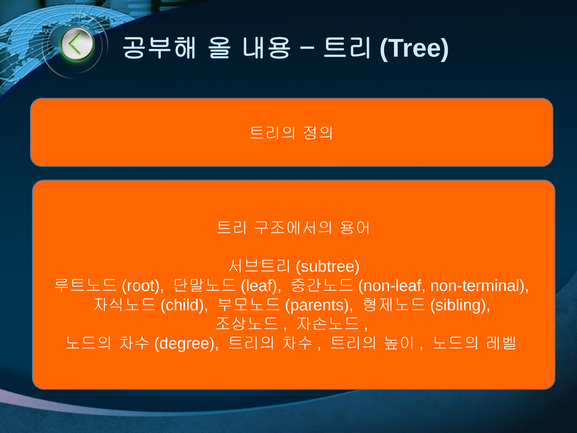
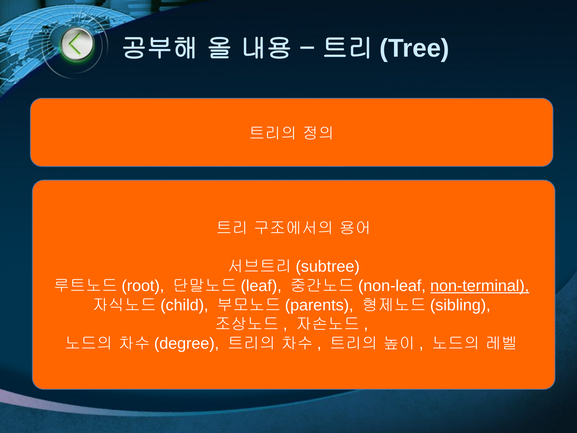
non-terminal underline: none -> present
